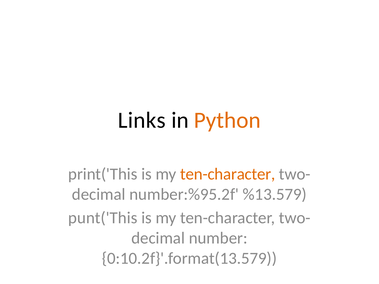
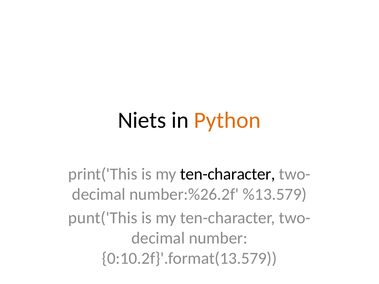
Links: Links -> Niets
ten-character at (228, 174) colour: orange -> black
number:%95.2f: number:%95.2f -> number:%26.2f
